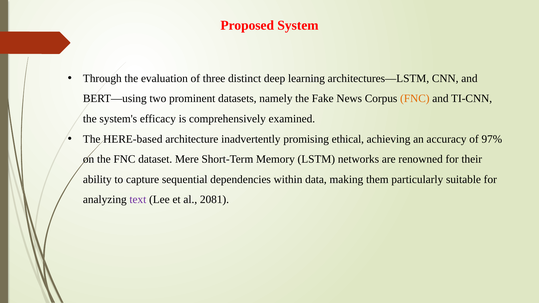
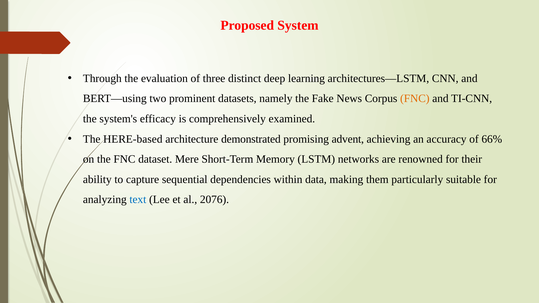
inadvertently: inadvertently -> demonstrated
ethical: ethical -> advent
97%: 97% -> 66%
text colour: purple -> blue
2081: 2081 -> 2076
